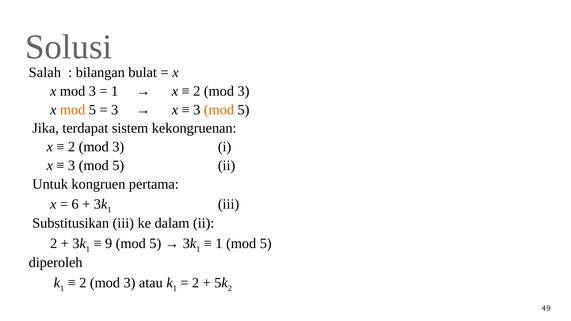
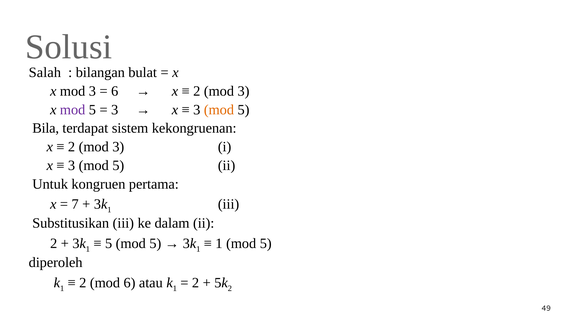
1 at (115, 91): 1 -> 6
mod at (73, 110) colour: orange -> purple
Jika: Jika -> Bila
6: 6 -> 7
9 at (109, 244): 9 -> 5
3 at (130, 283): 3 -> 6
